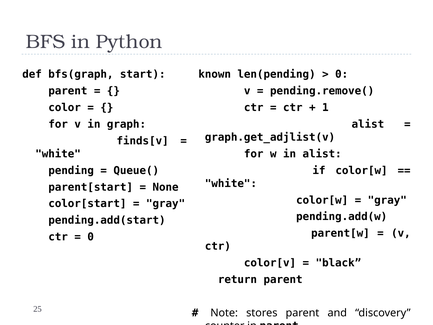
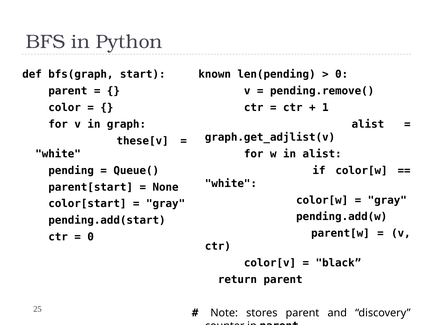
finds[v: finds[v -> these[v
